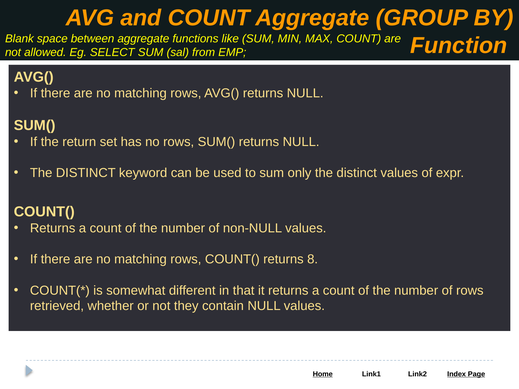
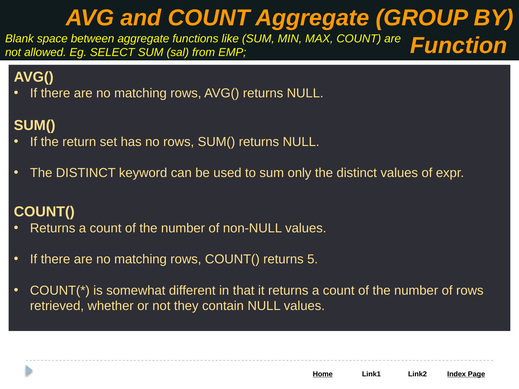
8: 8 -> 5
